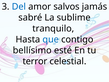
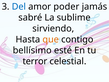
salvos: salvos -> poder
tranquilo: tranquilo -> sirviendo
que colour: blue -> orange
